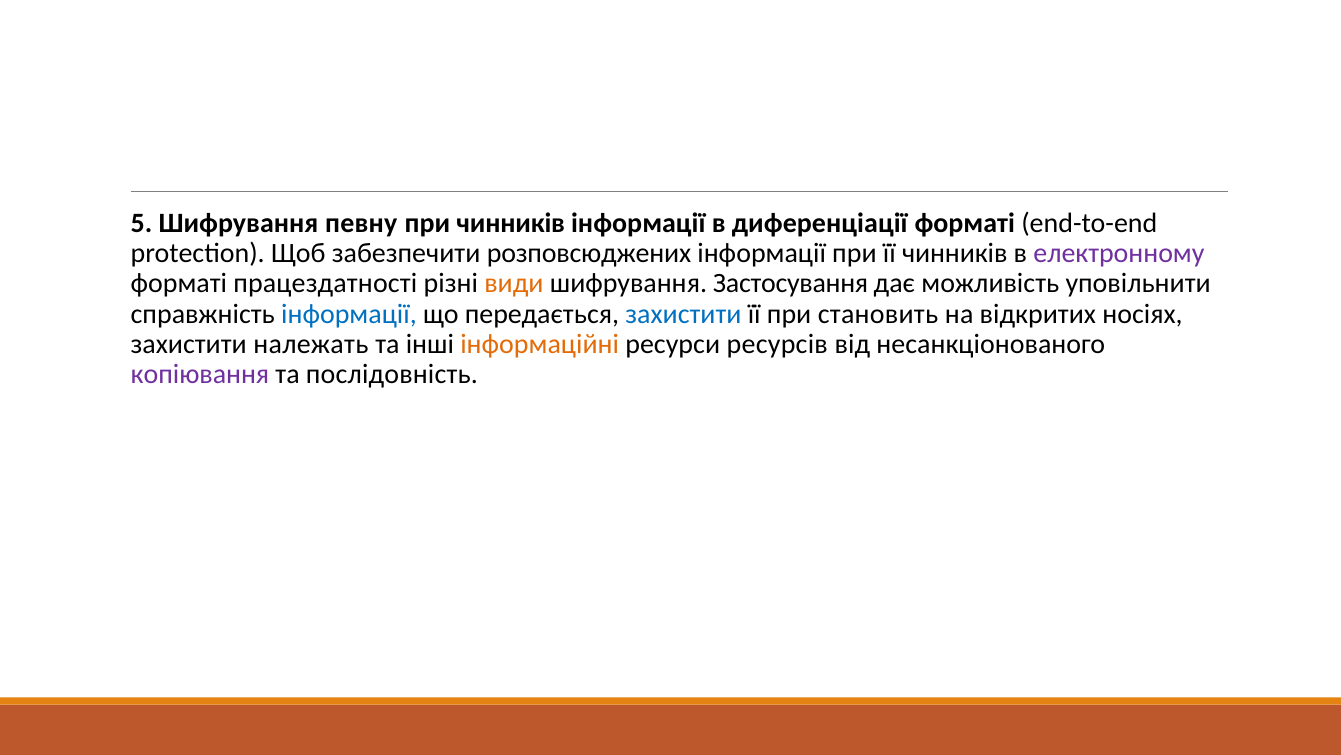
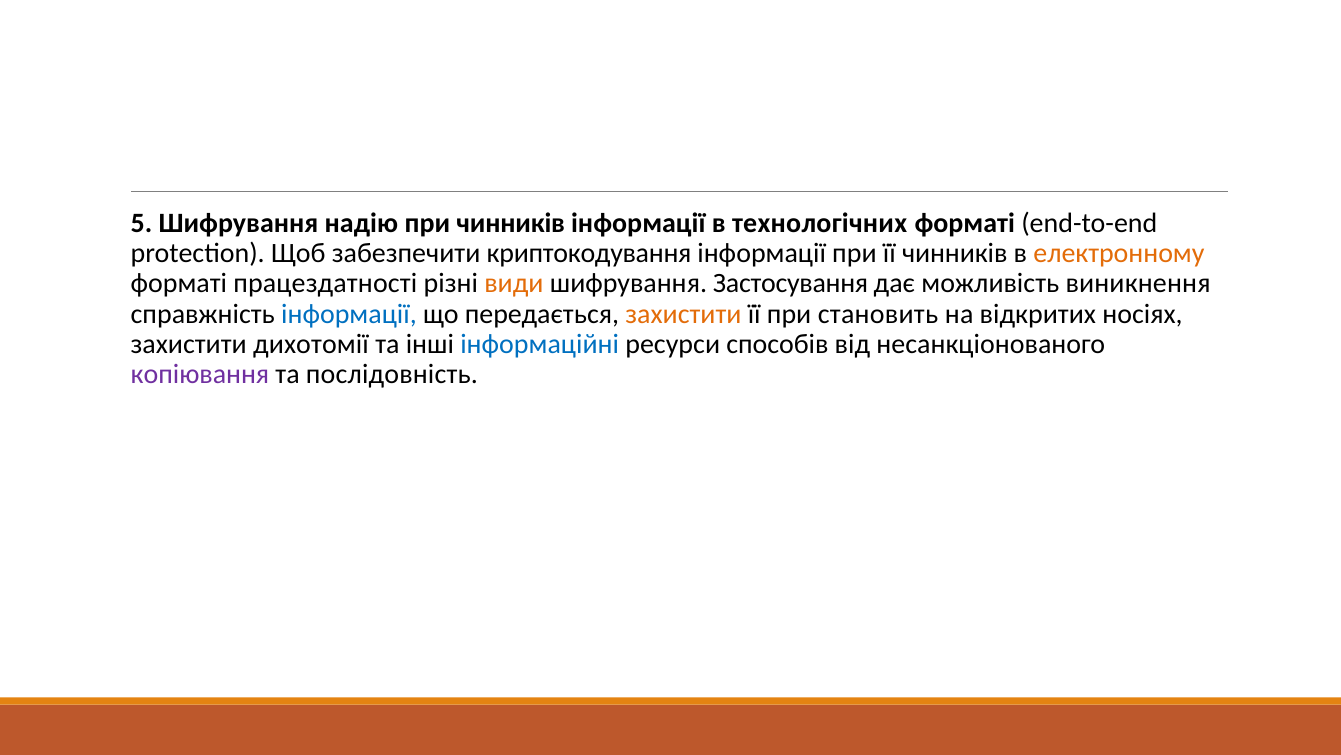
певну: певну -> надію
диференціації: диференціації -> технологічних
розповсюджених: розповсюджених -> криптокодування
електронному colour: purple -> orange
уповільнити: уповільнити -> виникнення
захистити at (683, 313) colour: blue -> orange
належать: належать -> дихотомії
інформаційні colour: orange -> blue
ресурсів: ресурсів -> способів
